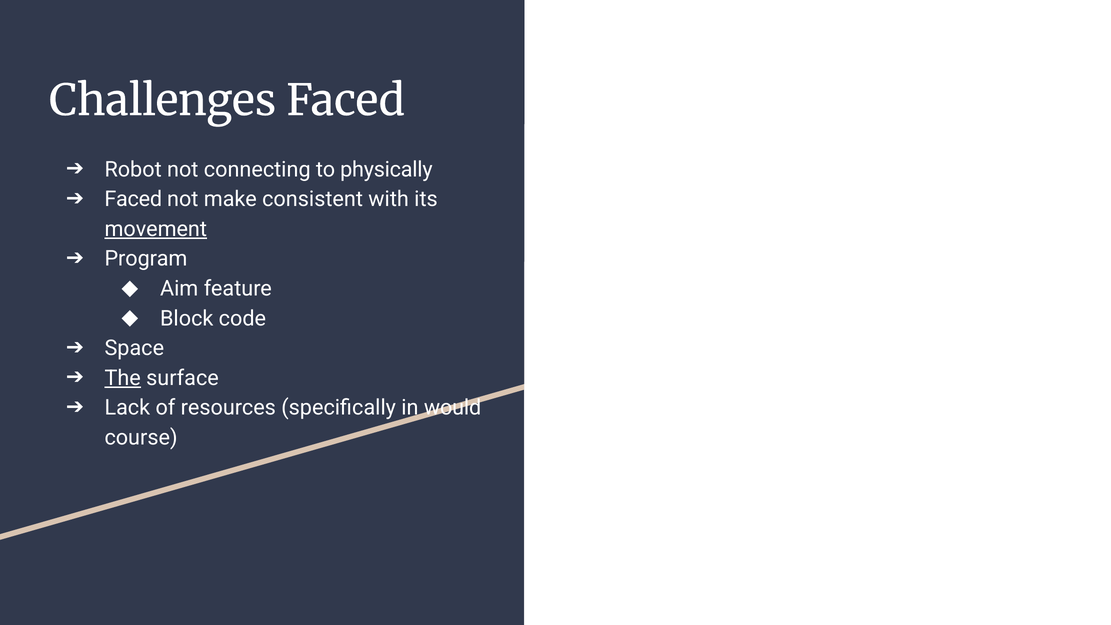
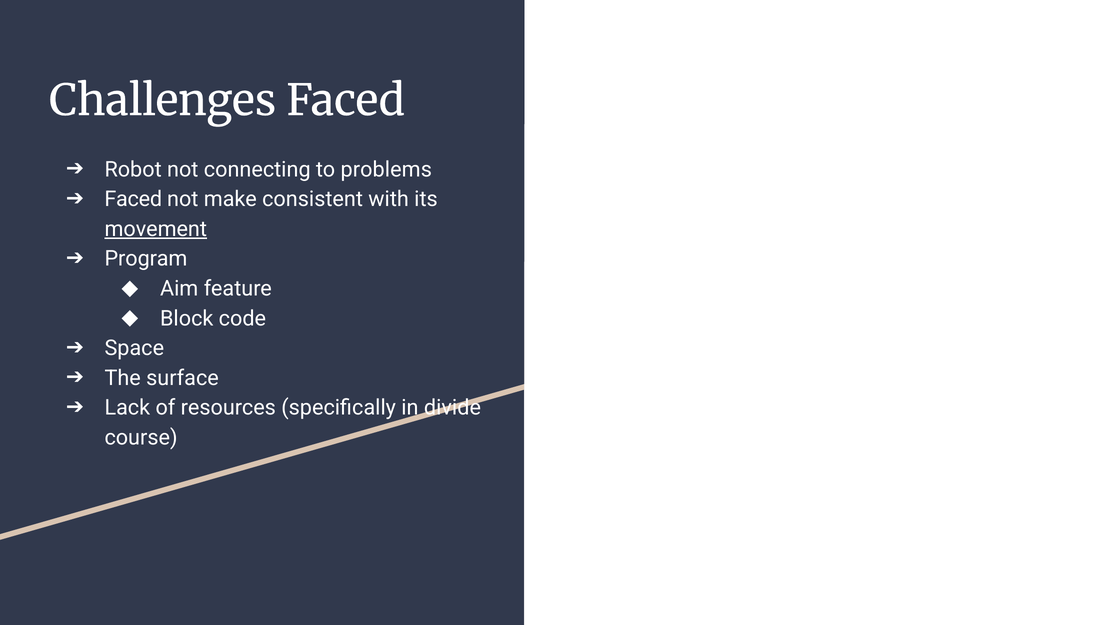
physically: physically -> problems
The underline: present -> none
would: would -> divide
